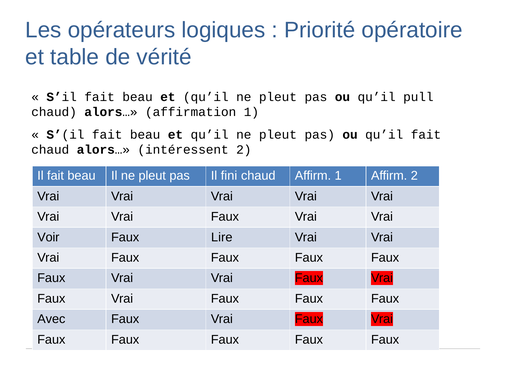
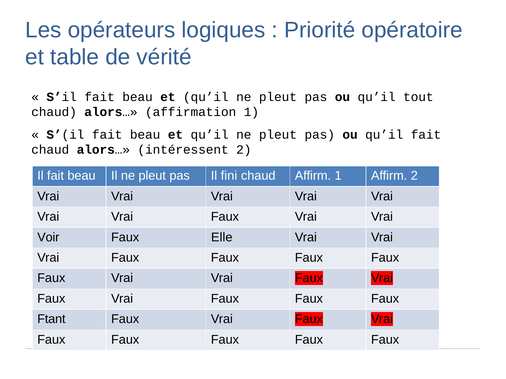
pull: pull -> tout
Lire: Lire -> Elle
Avec: Avec -> Ftant
